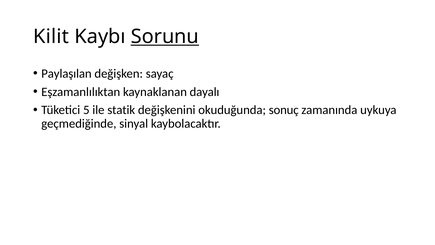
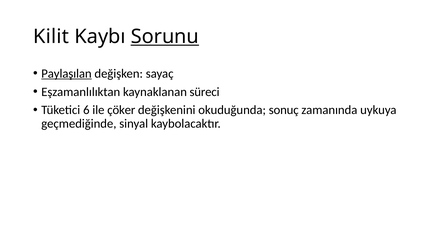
Paylaşılan underline: none -> present
dayalı: dayalı -> süreci
5: 5 -> 6
statik: statik -> çöker
